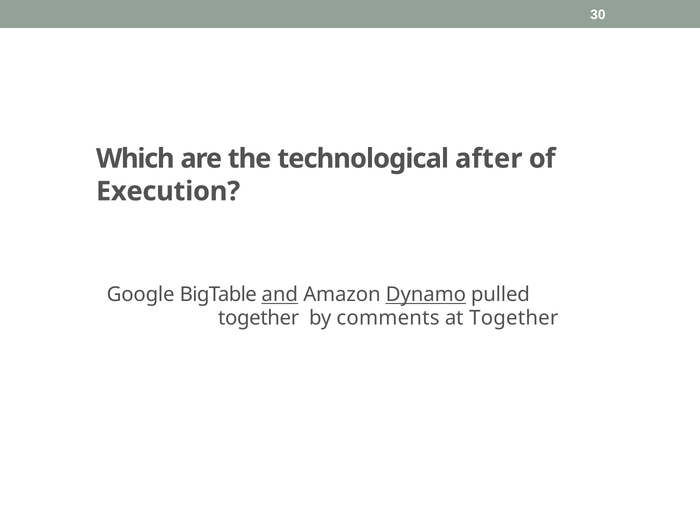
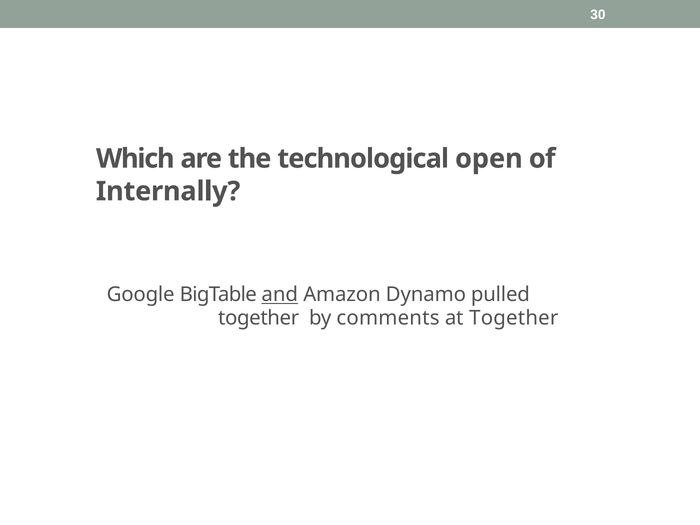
after: after -> open
Execution: Execution -> Internally
Dynamo underline: present -> none
